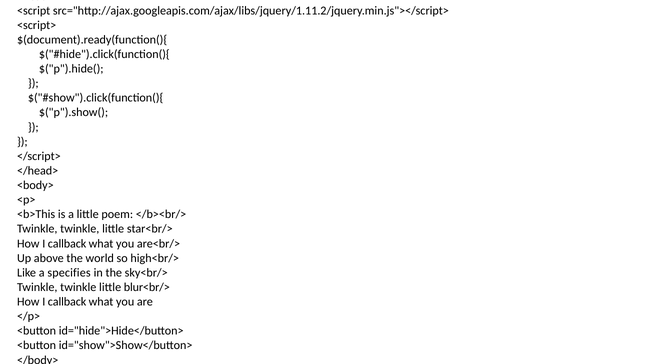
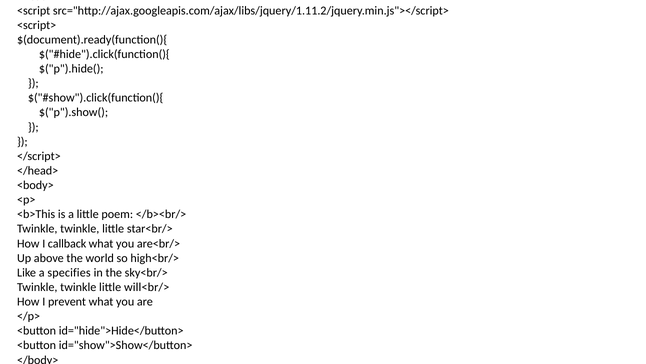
blur<br/>: blur<br/> -> will<br/>
callback at (67, 301): callback -> prevent
